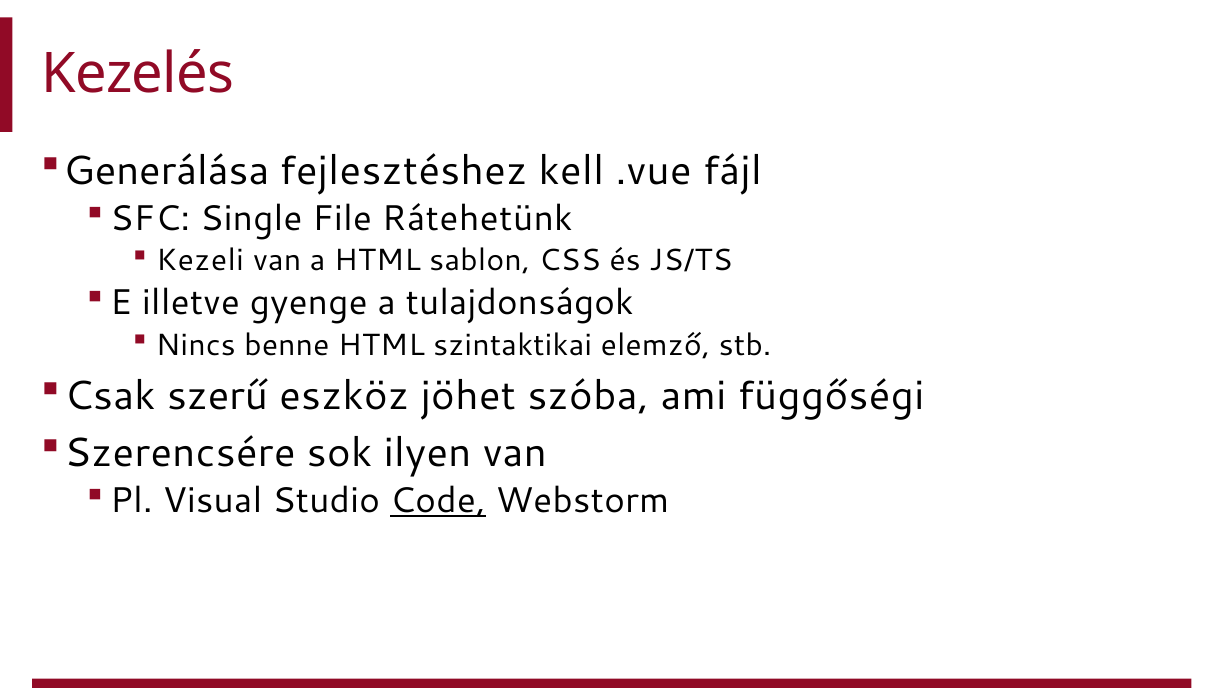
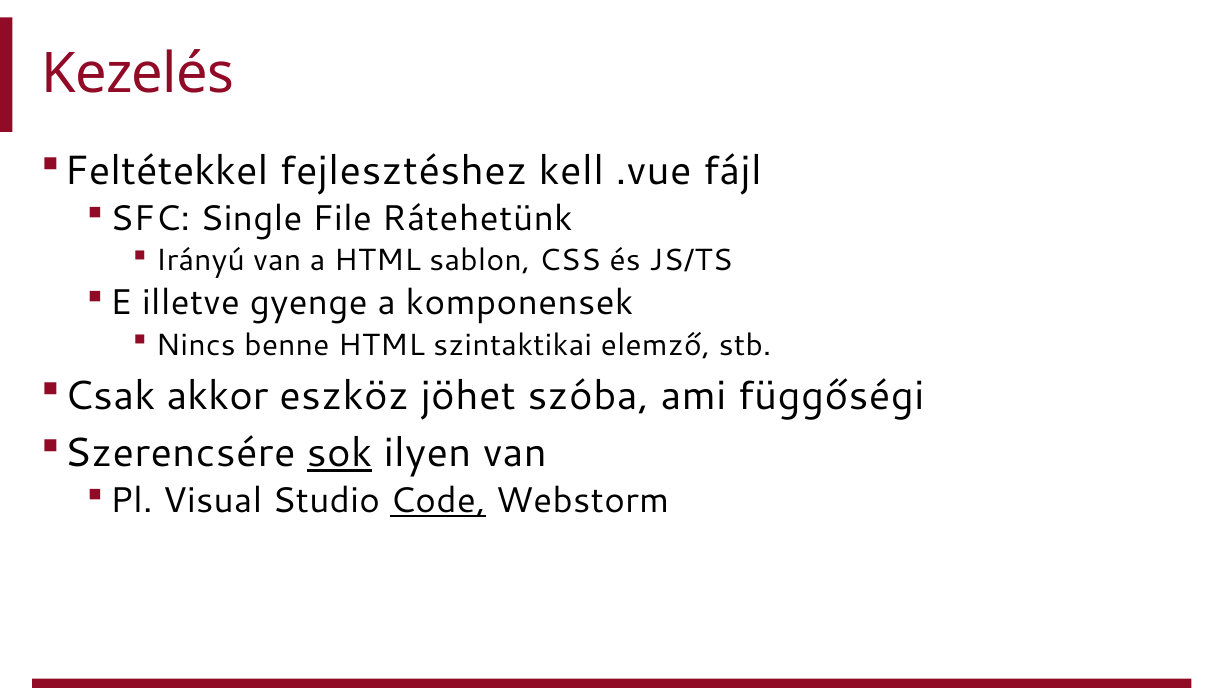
Generálása: Generálása -> Feltétekkel
Kezeli: Kezeli -> Irányú
tulajdonságok: tulajdonságok -> komponensek
szerű: szerű -> akkor
sok underline: none -> present
